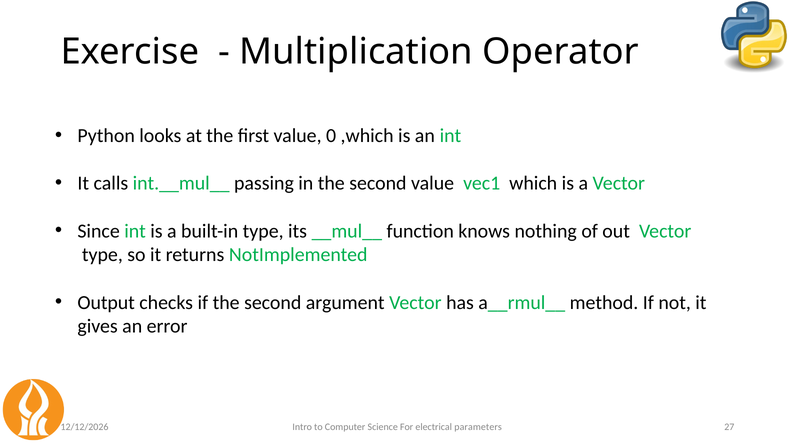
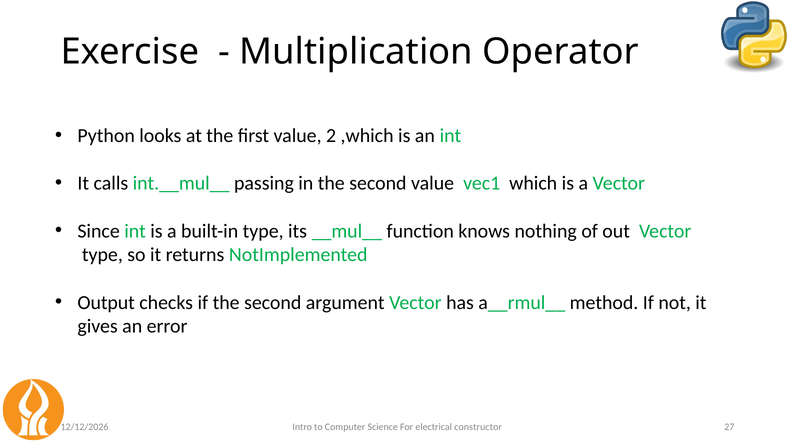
0: 0 -> 2
parameters: parameters -> constructor
